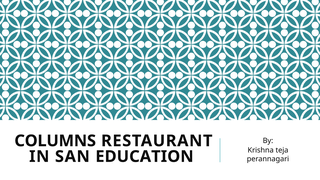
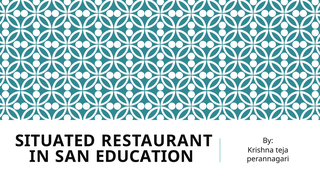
COLUMNS: COLUMNS -> SITUATED
